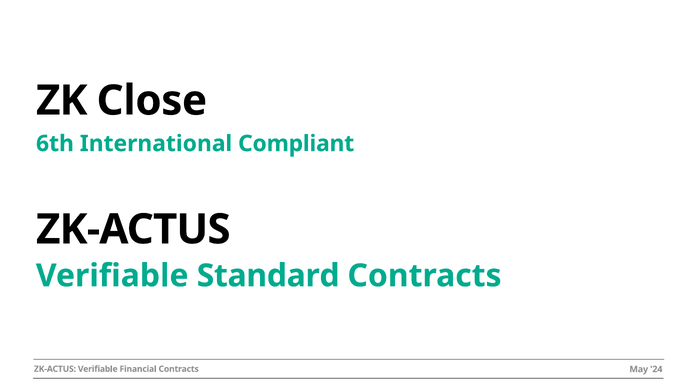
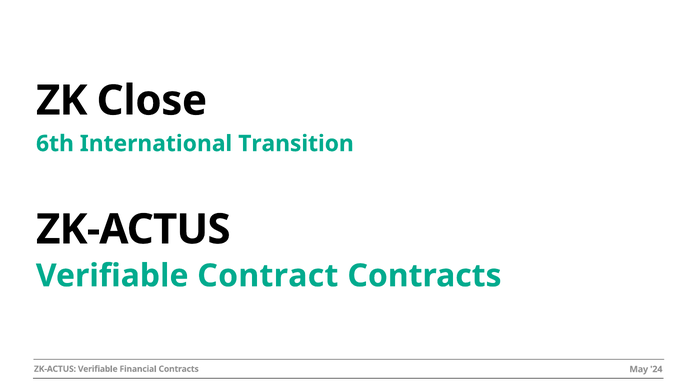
Compliant: Compliant -> Transition
Standard: Standard -> Contract
